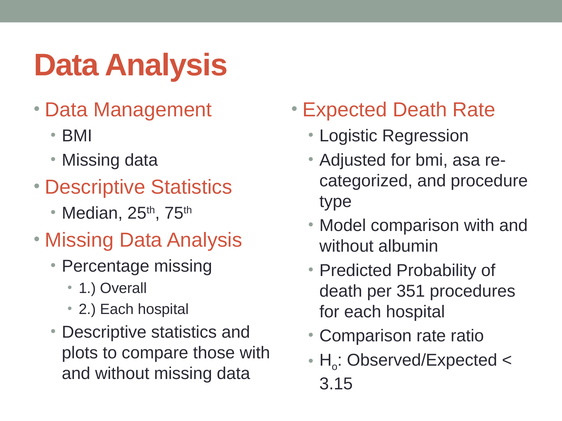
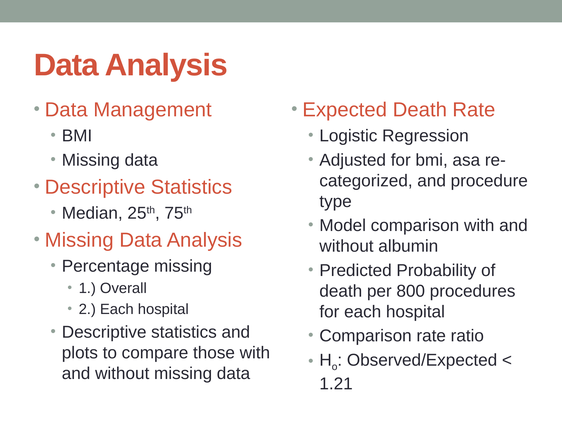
351: 351 -> 800
3.15: 3.15 -> 1.21
